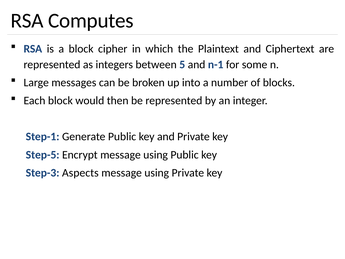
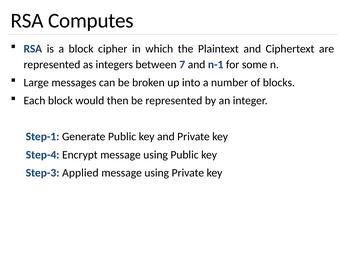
5: 5 -> 7
Step-5: Step-5 -> Step-4
Aspects: Aspects -> Applied
